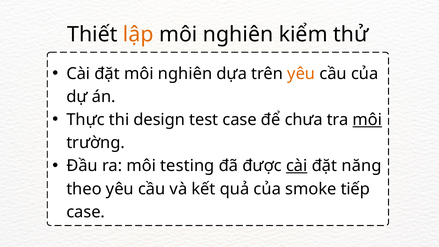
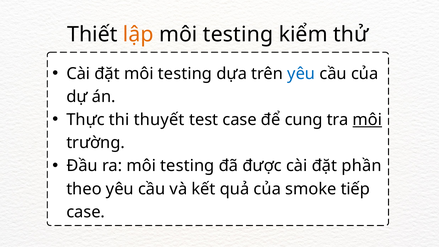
nghiên at (238, 34): nghiên -> testing
đặt môi nghiên: nghiên -> testing
yêu at (301, 74) colour: orange -> blue
design: design -> thuyết
chưa: chưa -> cung
cài at (297, 166) underline: present -> none
năng: năng -> phần
